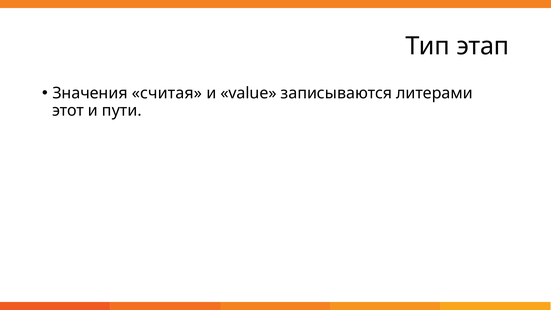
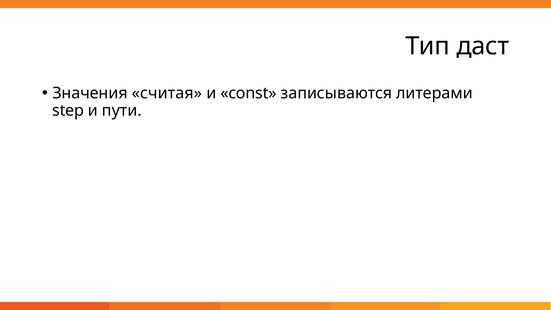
этап: этап -> даст
value: value -> const
этот: этот -> step
